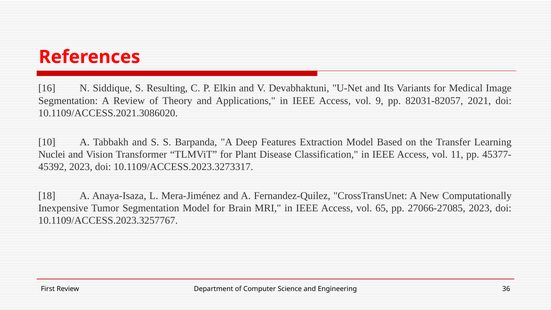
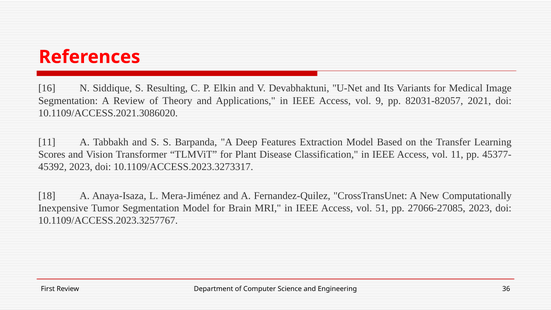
10 at (47, 142): 10 -> 11
Nuclei: Nuclei -> Scores
65: 65 -> 51
